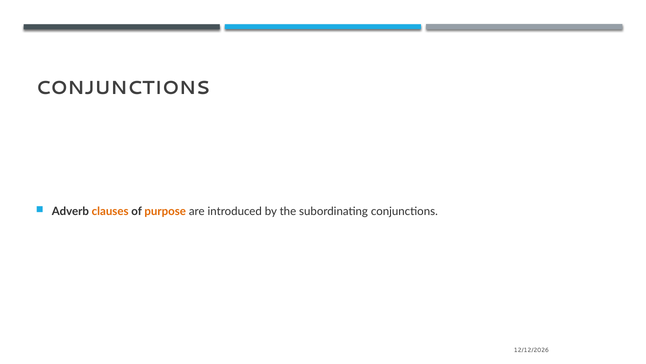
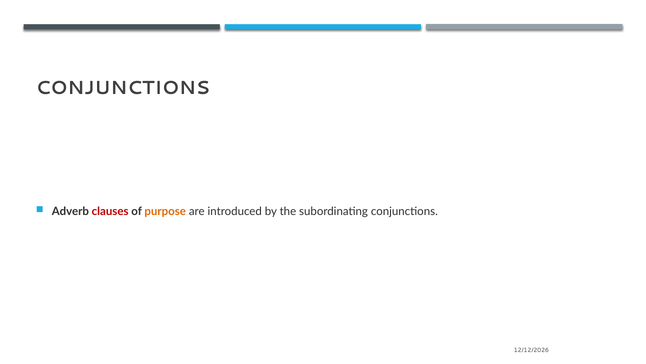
clauses colour: orange -> red
